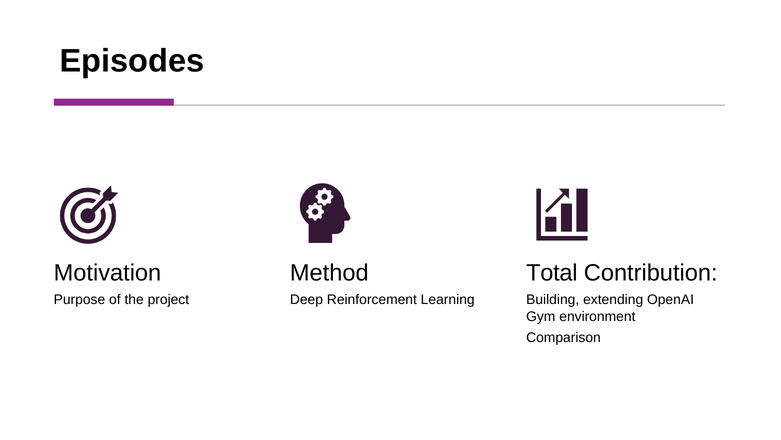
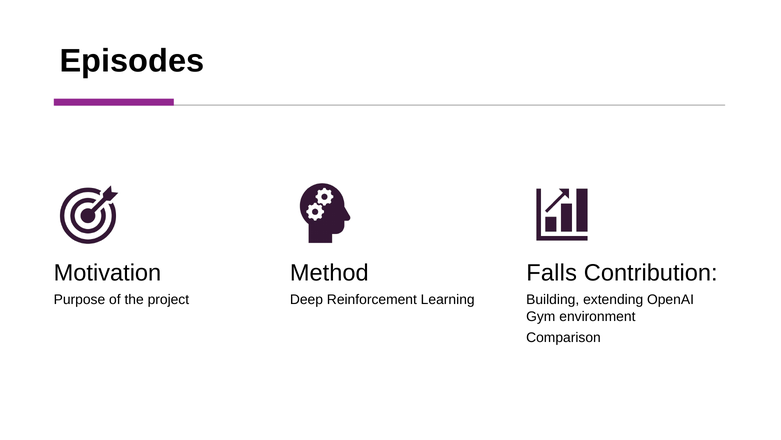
Total: Total -> Falls
